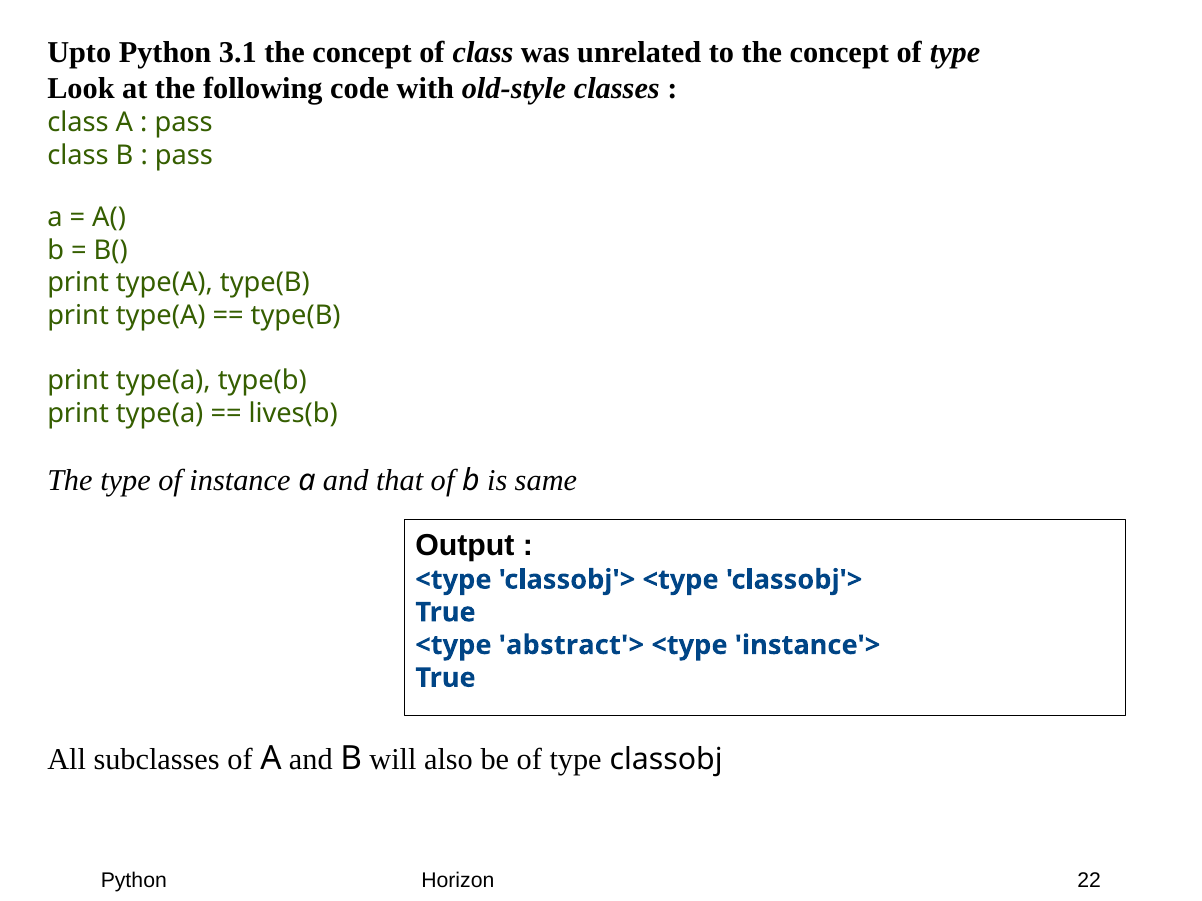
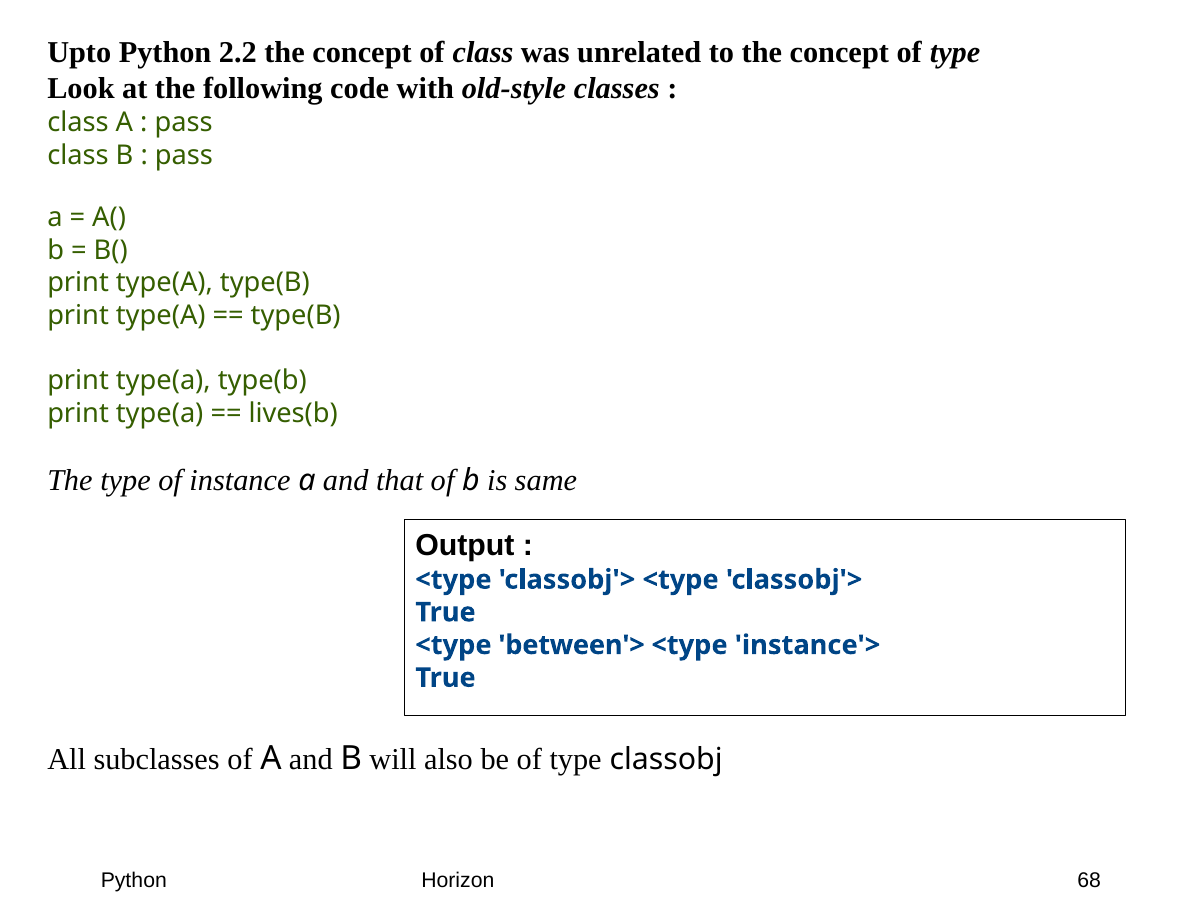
3.1: 3.1 -> 2.2
abstract'>: abstract'> -> between'>
22: 22 -> 68
